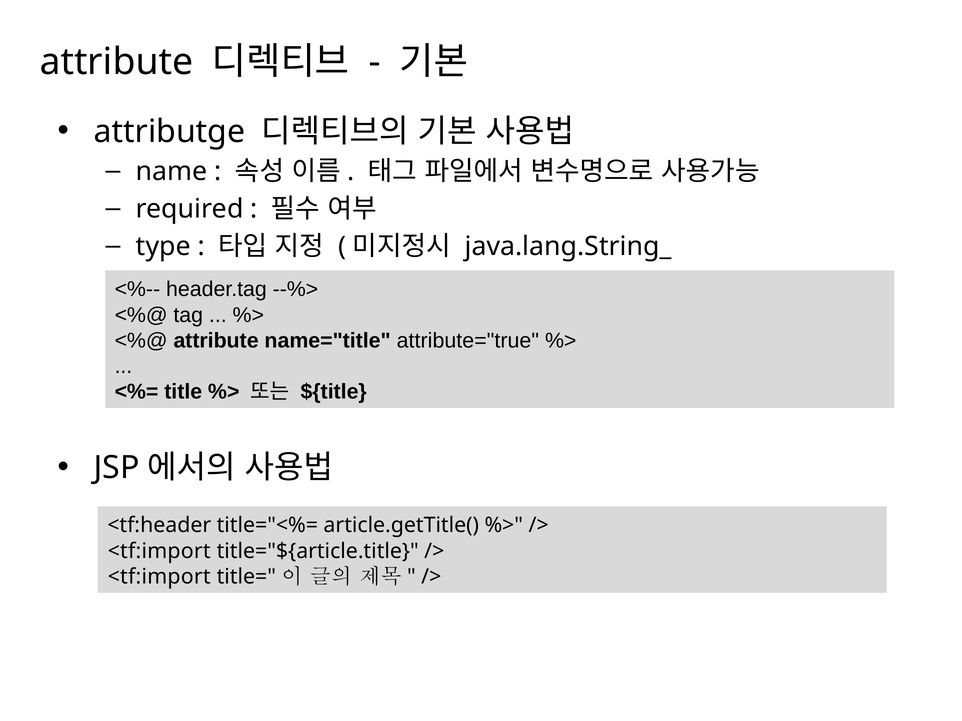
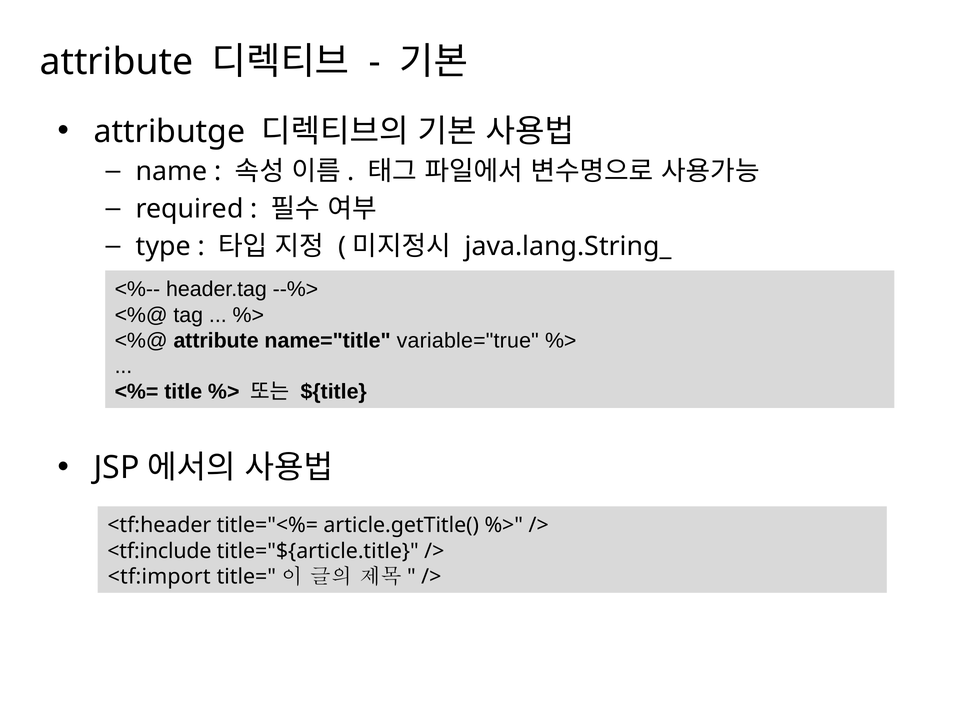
attribute="true: attribute="true -> variable="true
<tf:import at (159, 551): <tf:import -> <tf:include
